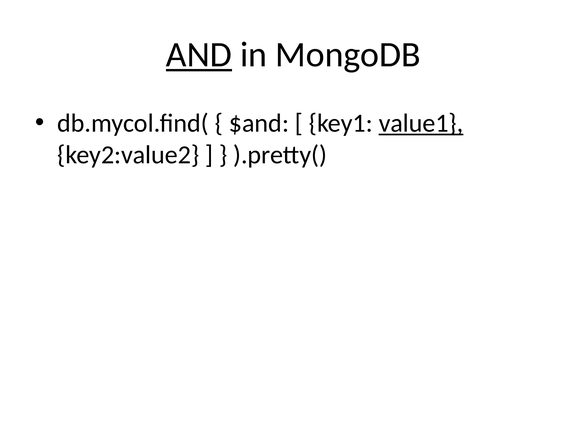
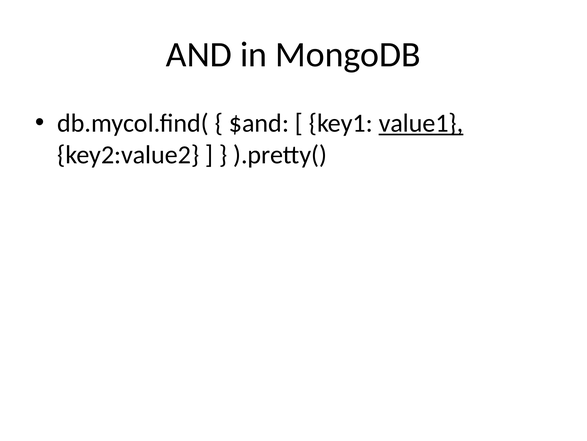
AND underline: present -> none
